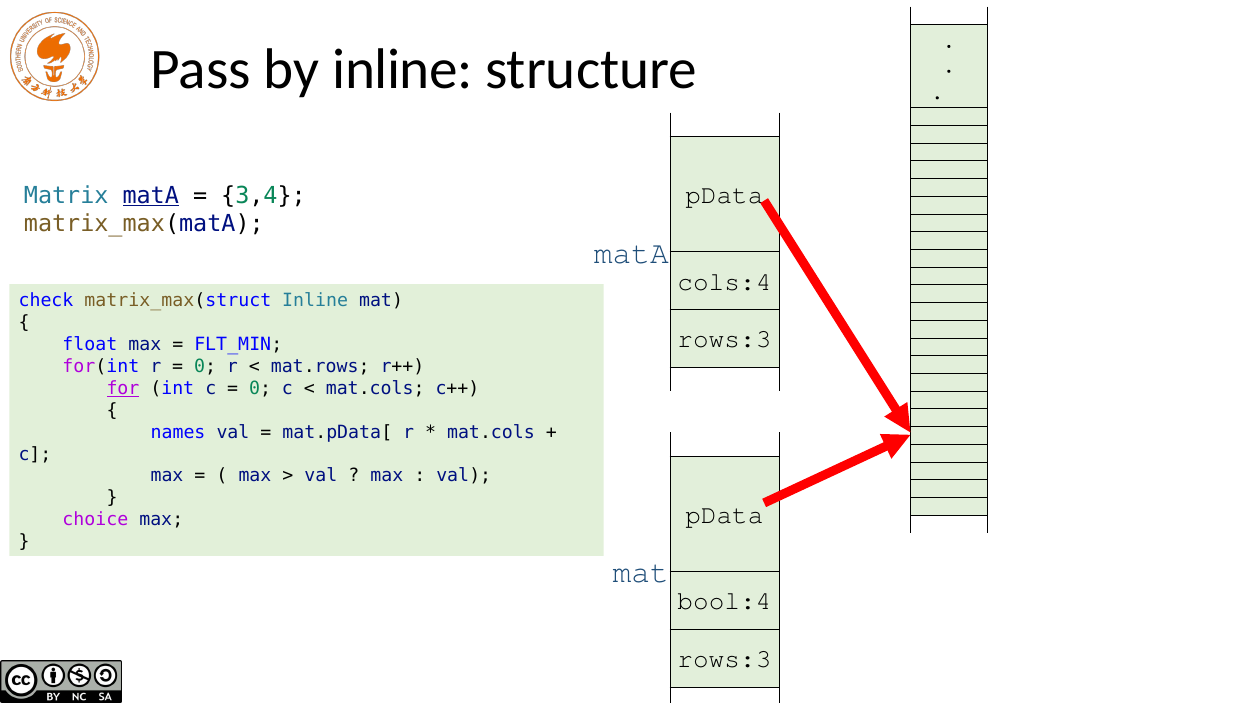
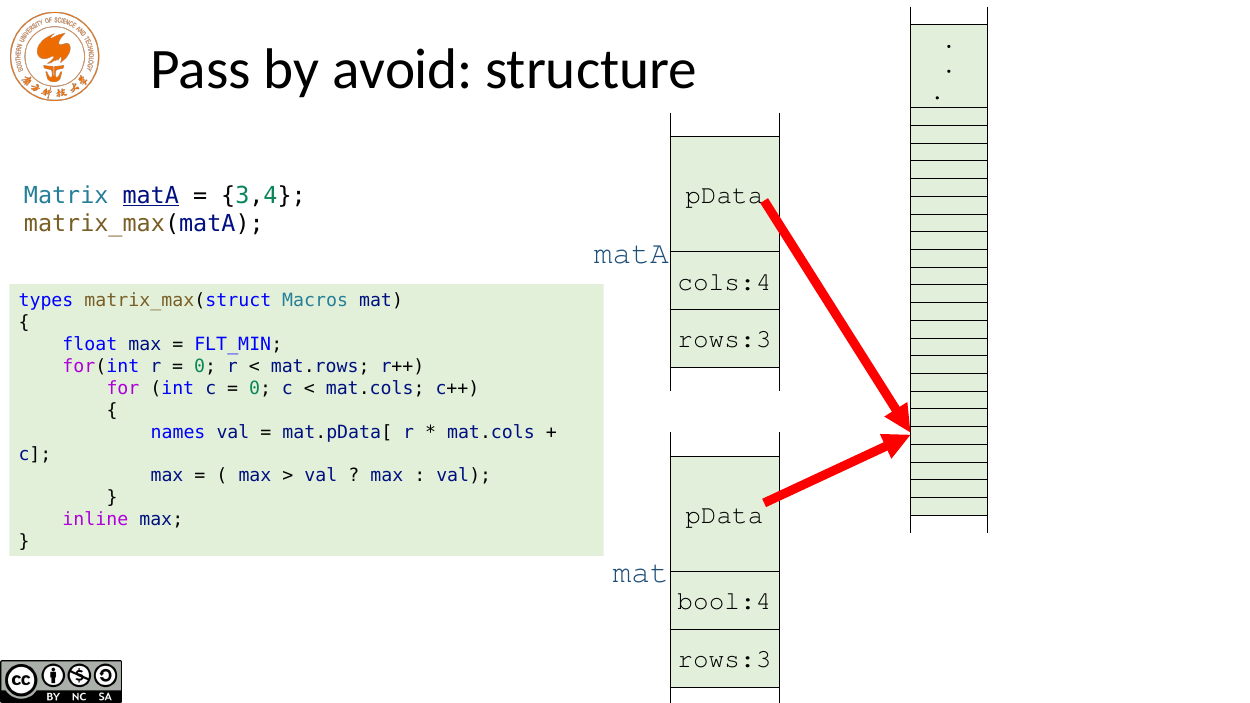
by inline: inline -> avoid
check: check -> types
matrix_max(struct Inline: Inline -> Macros
for underline: present -> none
choice: choice -> inline
